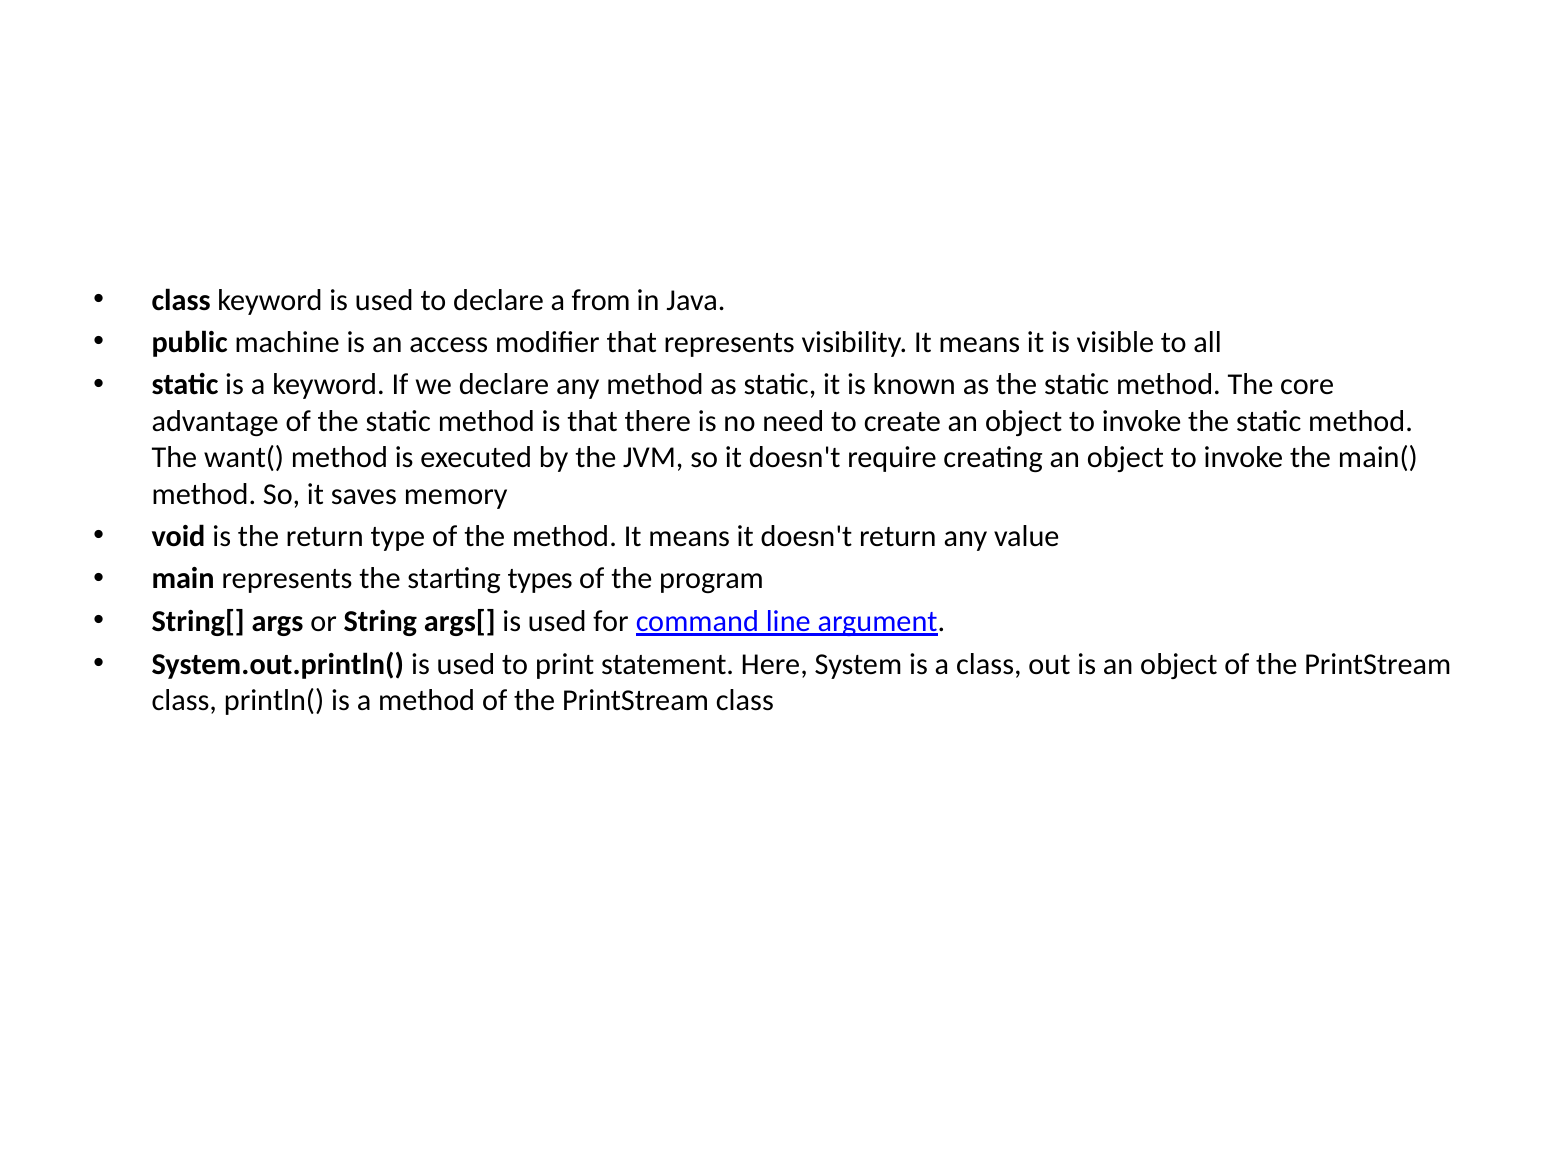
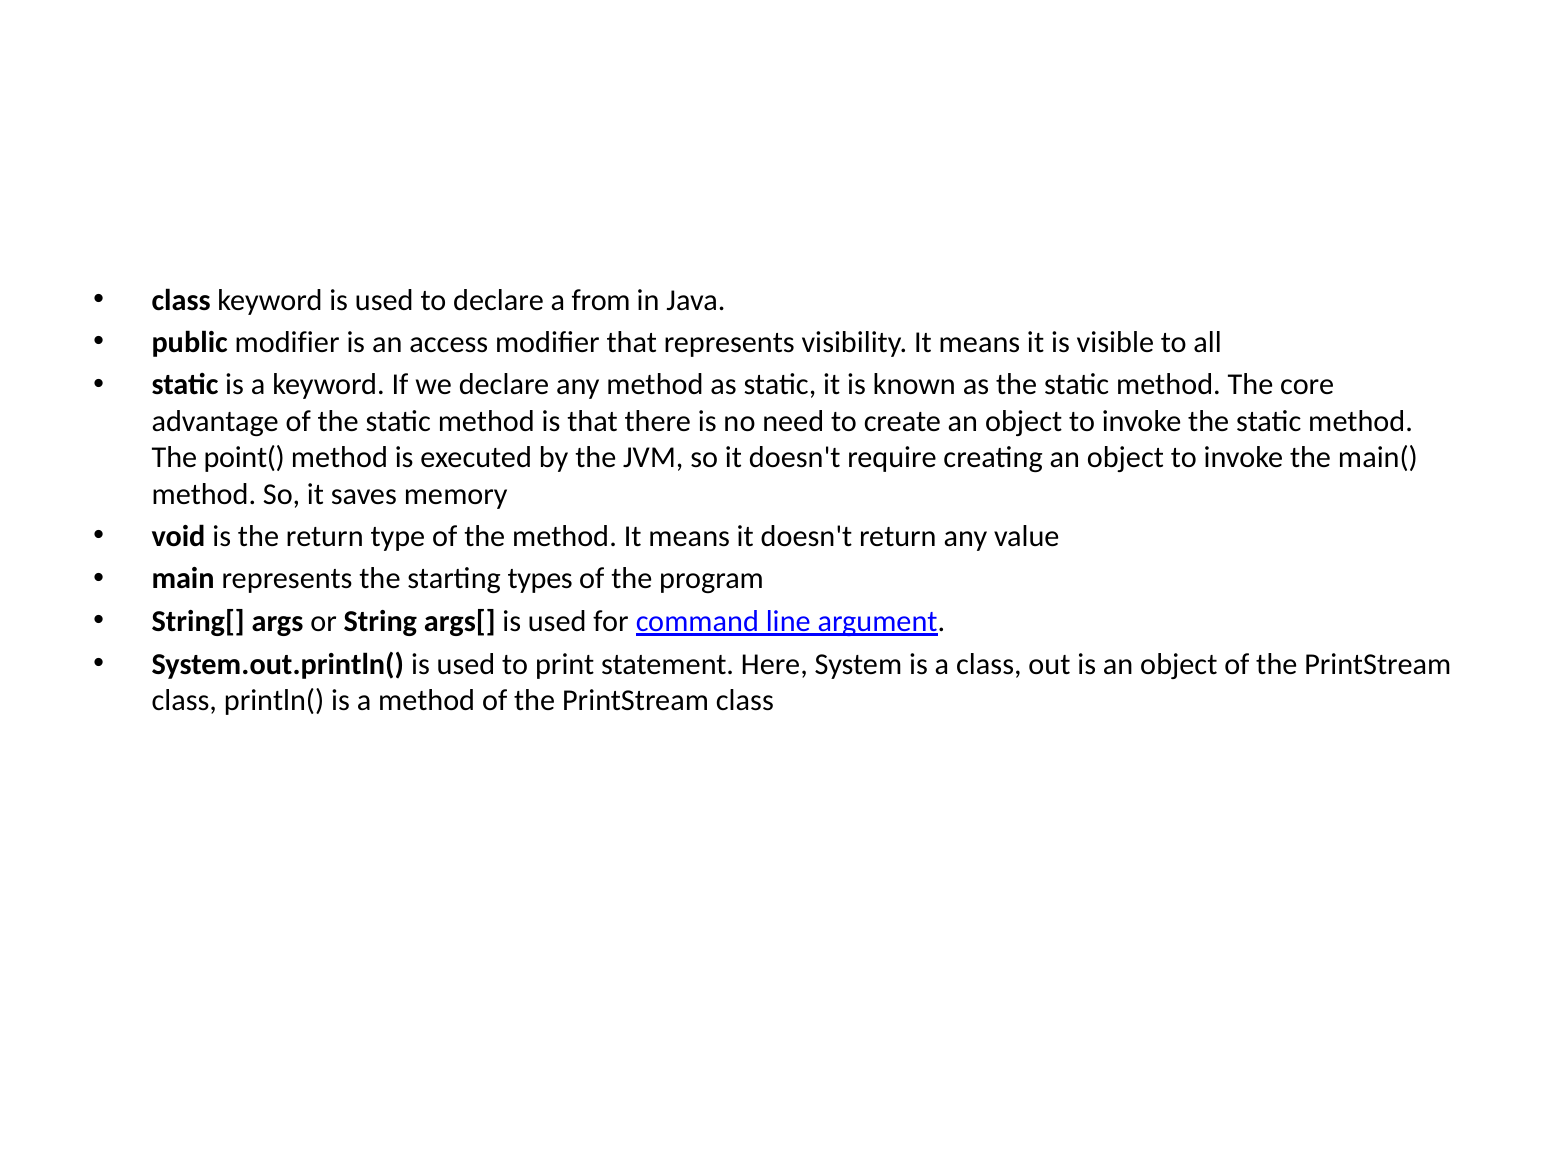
public machine: machine -> modifier
want(: want( -> point(
